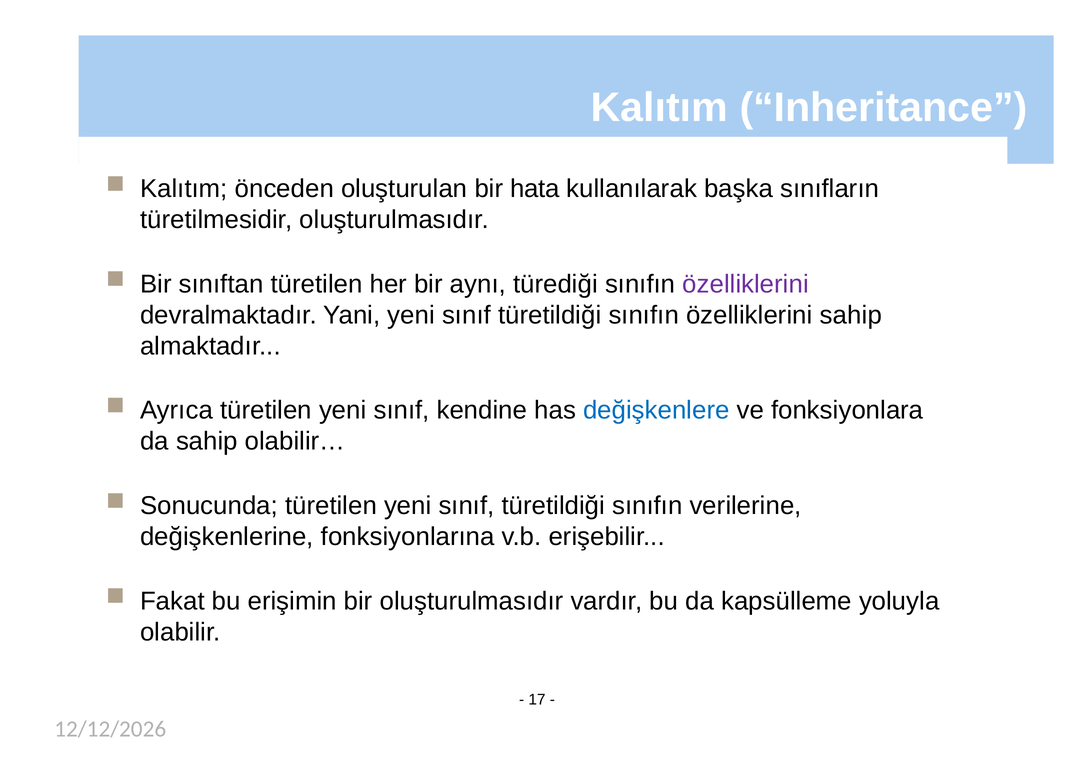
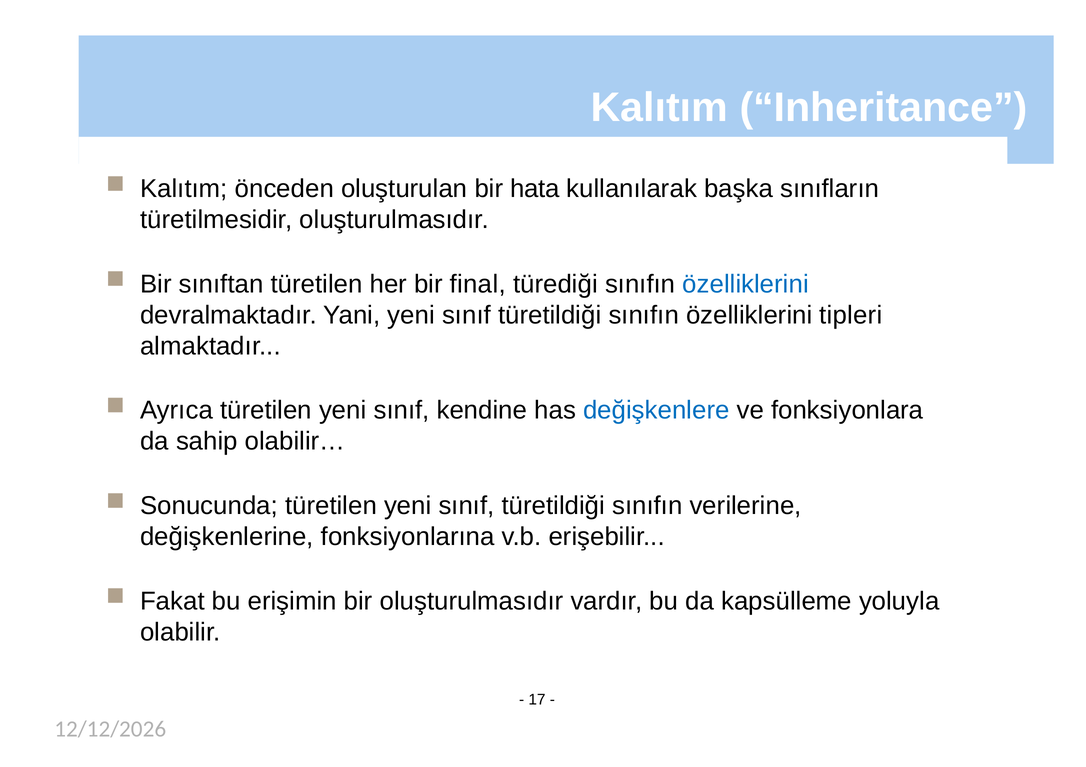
aynı: aynı -> final
özelliklerini at (746, 284) colour: purple -> blue
özelliklerini sahip: sahip -> tipleri
